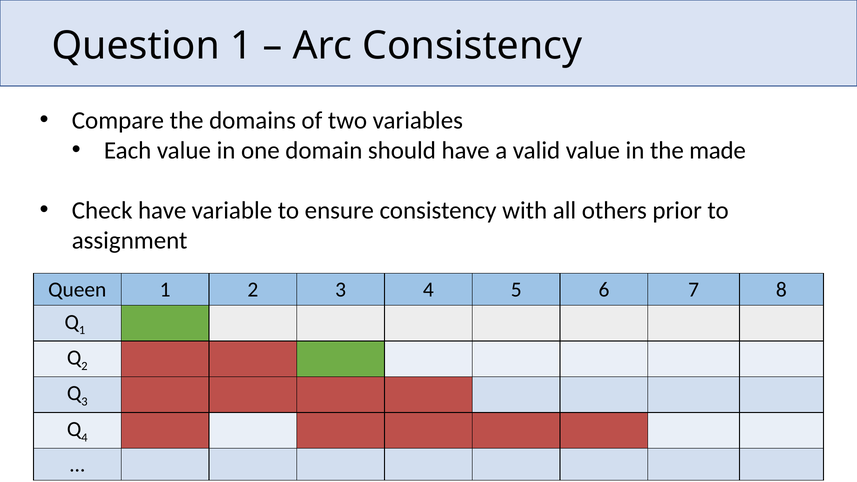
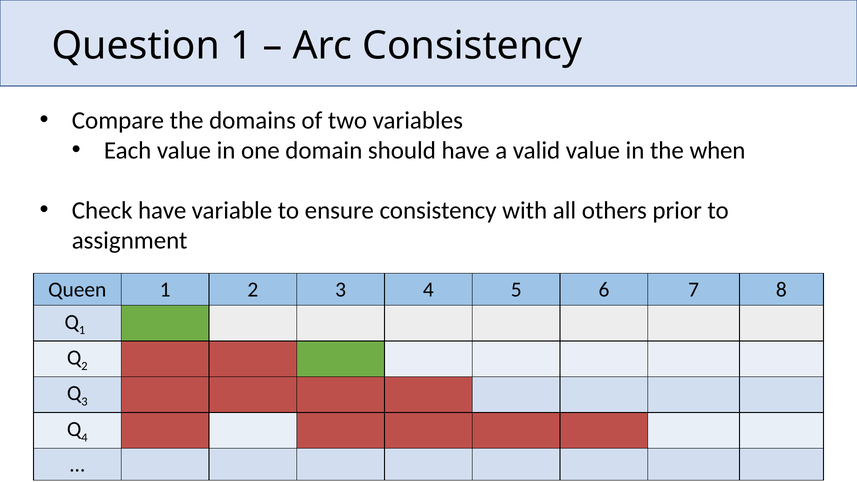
made: made -> when
